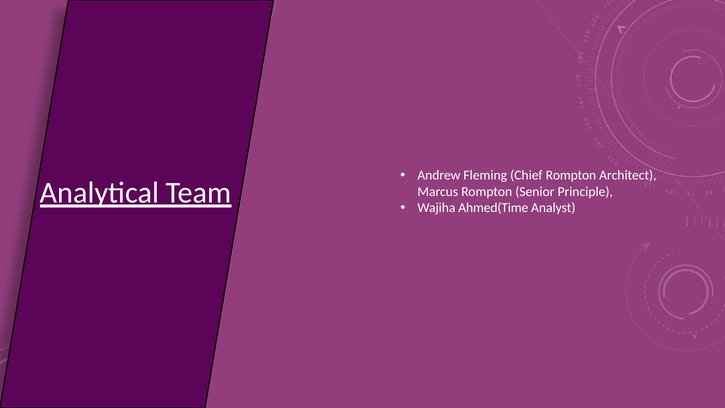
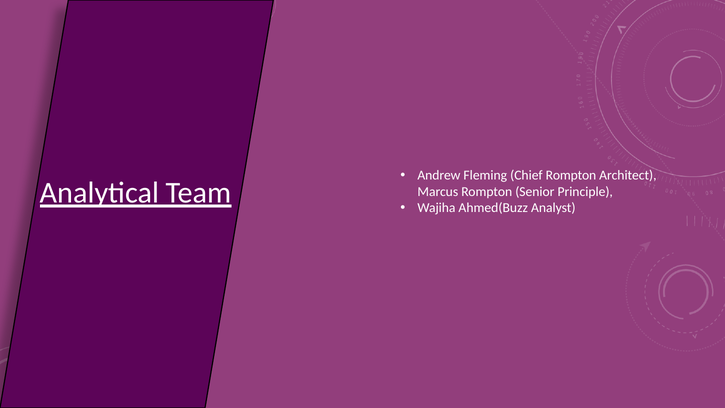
Ahmed(Time: Ahmed(Time -> Ahmed(Buzz
